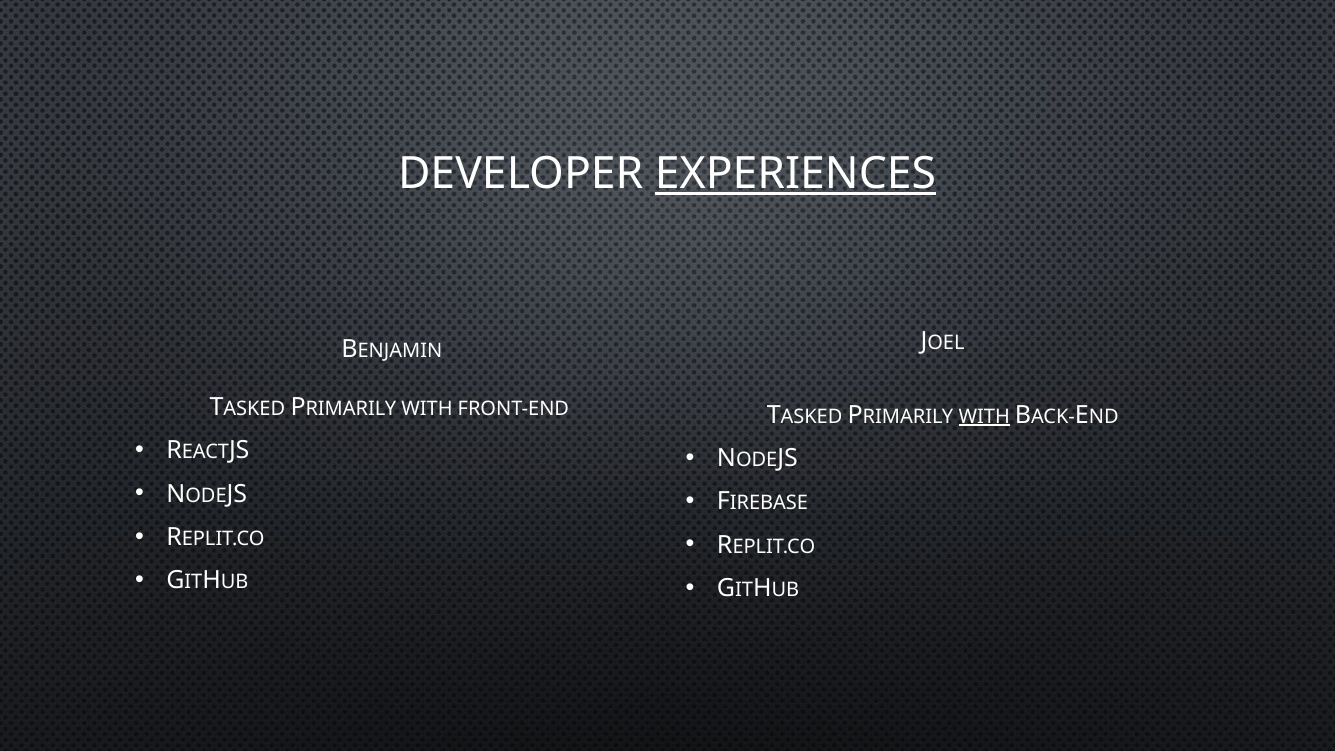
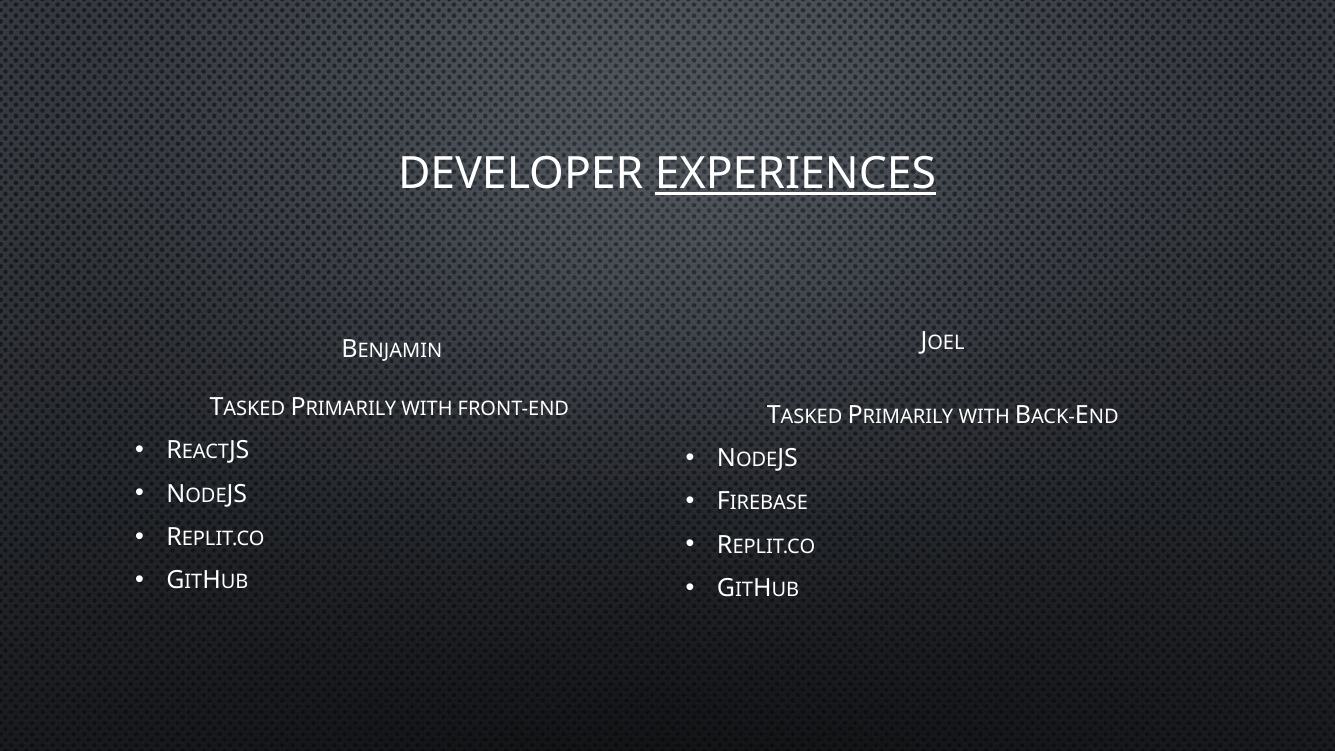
WITH at (984, 416) underline: present -> none
